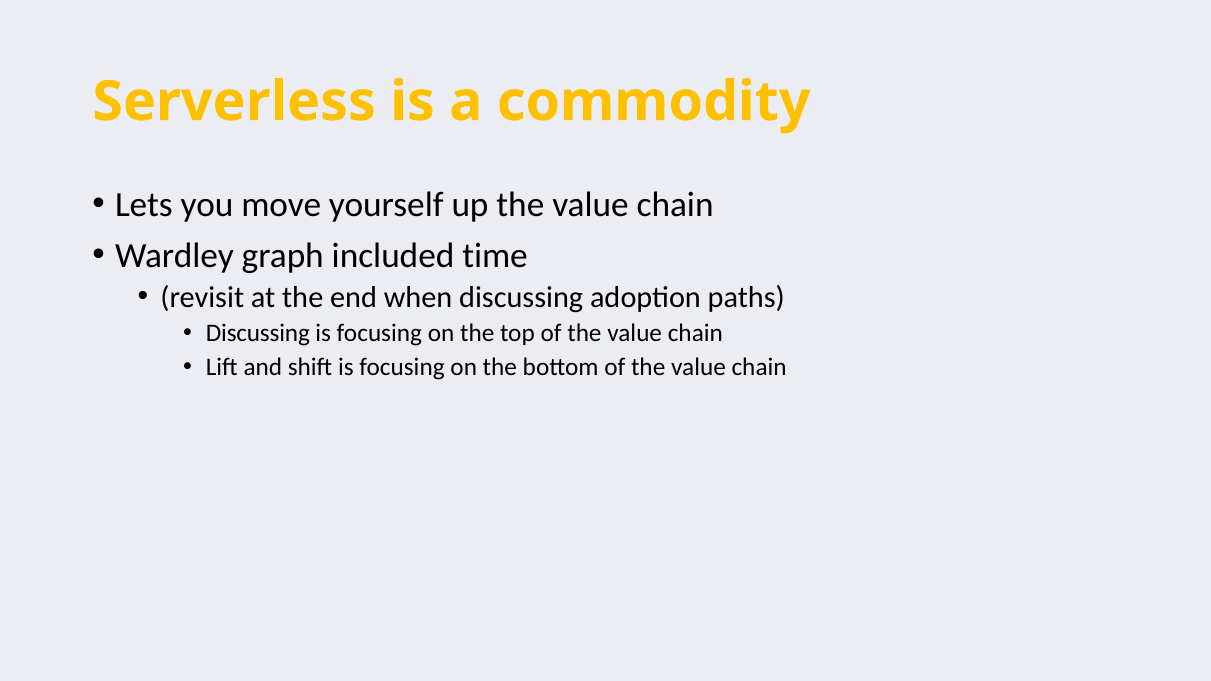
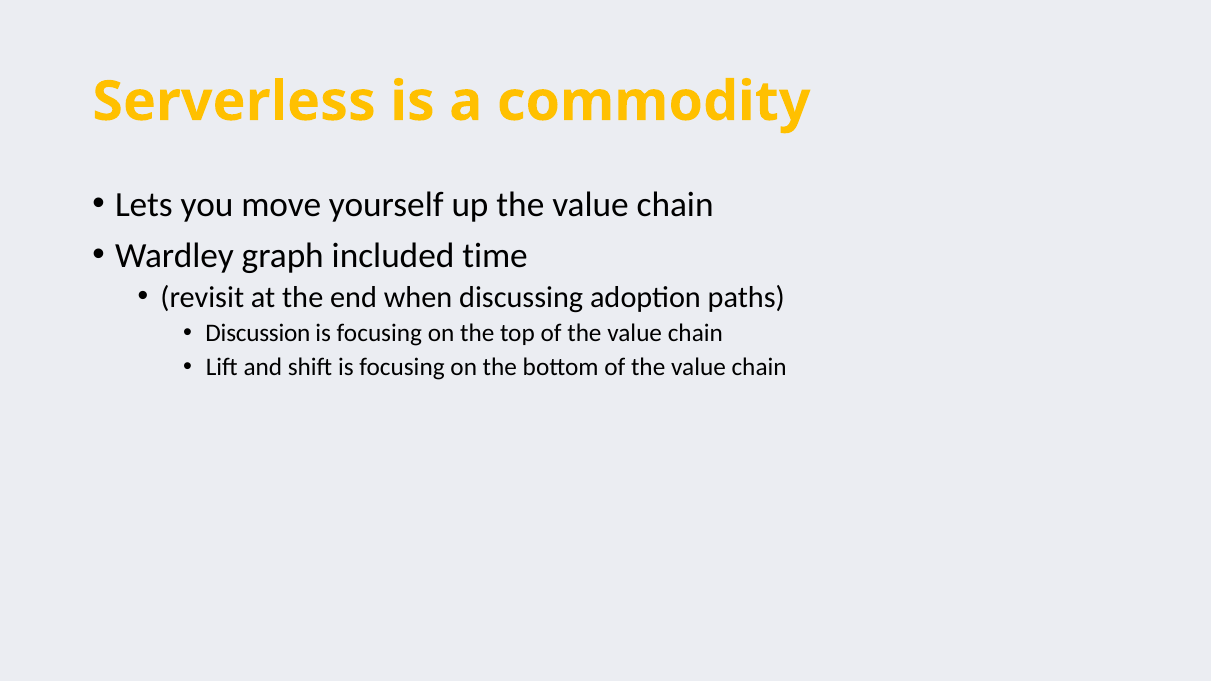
Discussing at (258, 334): Discussing -> Discussion
